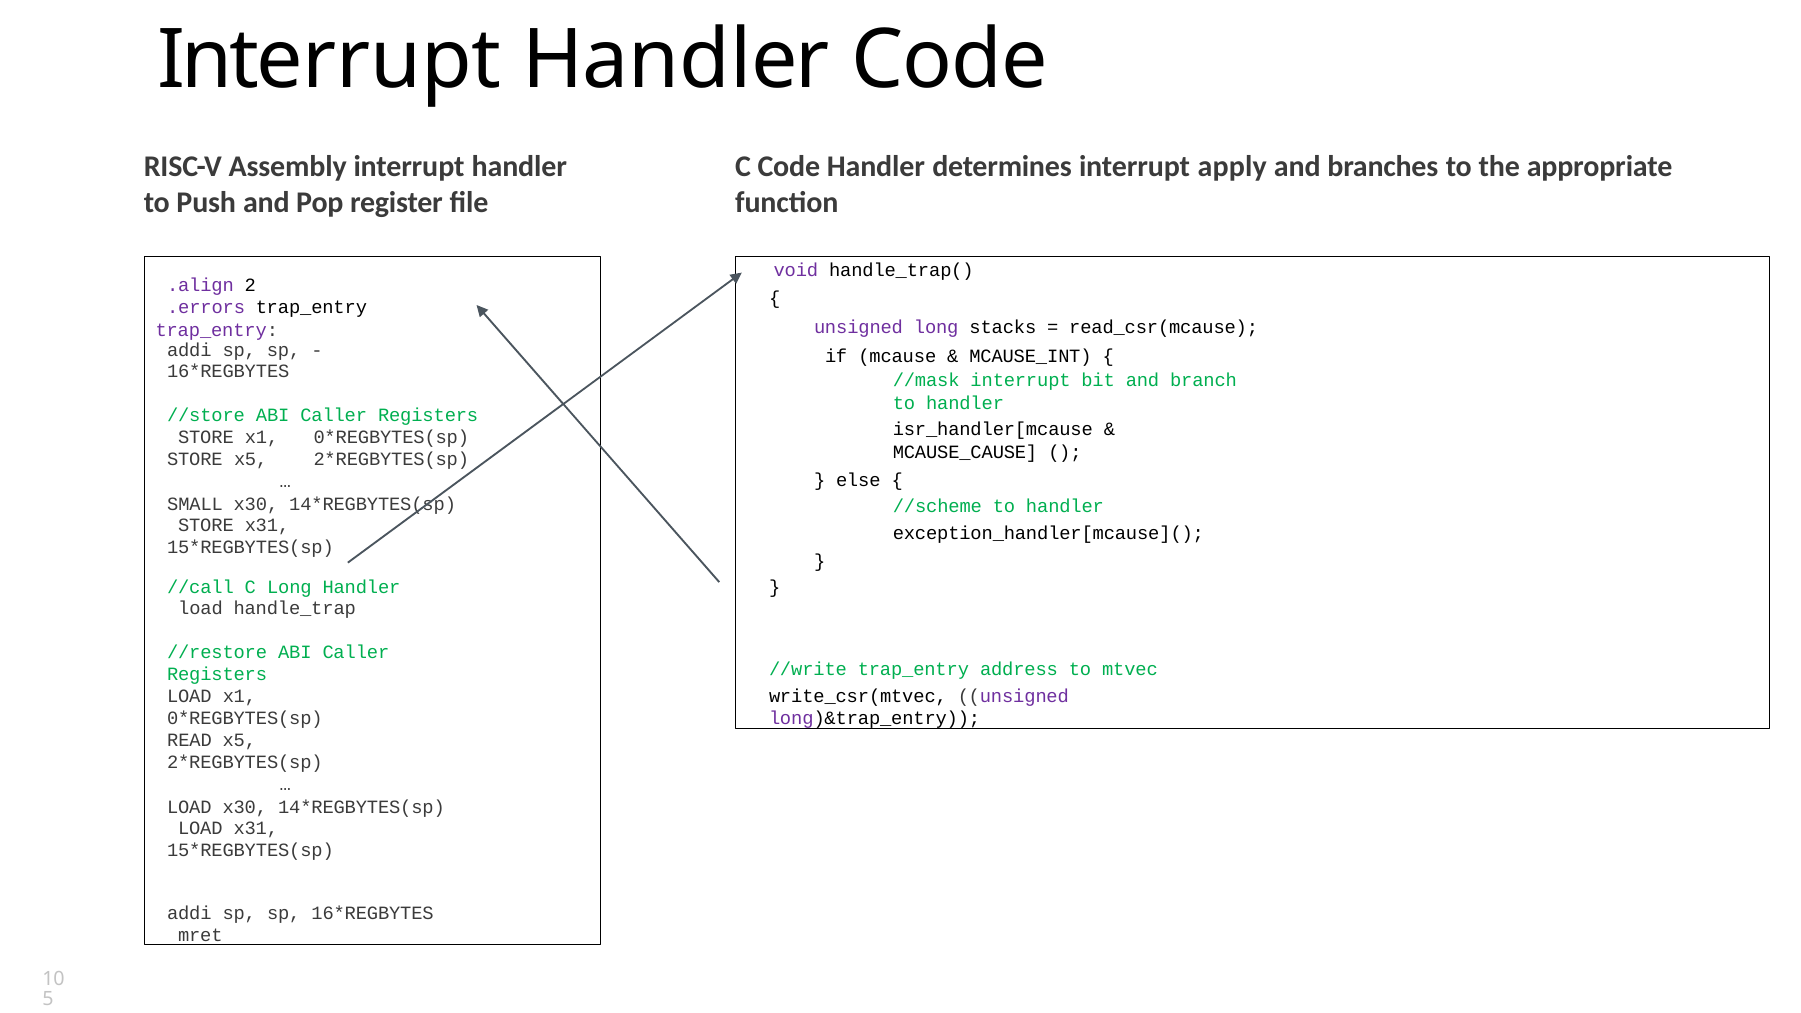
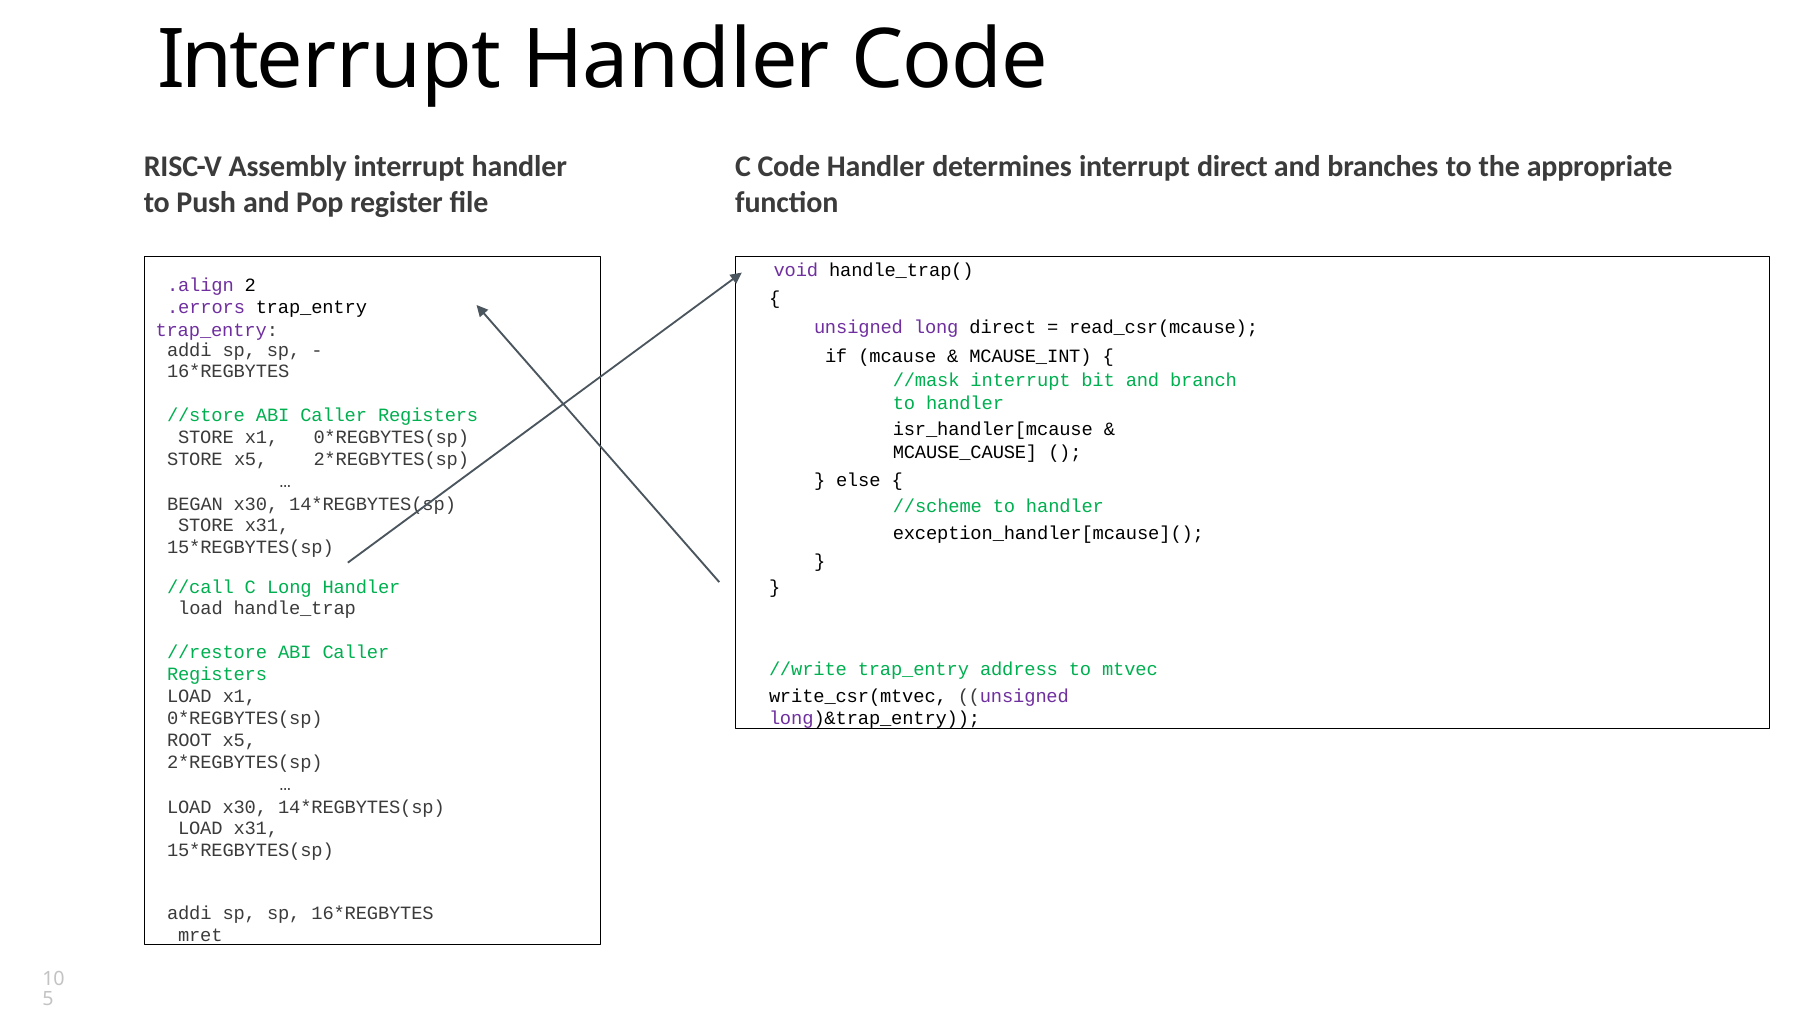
interrupt apply: apply -> direct
long stacks: stacks -> direct
SMALL: SMALL -> BEGAN
READ: READ -> ROOT
